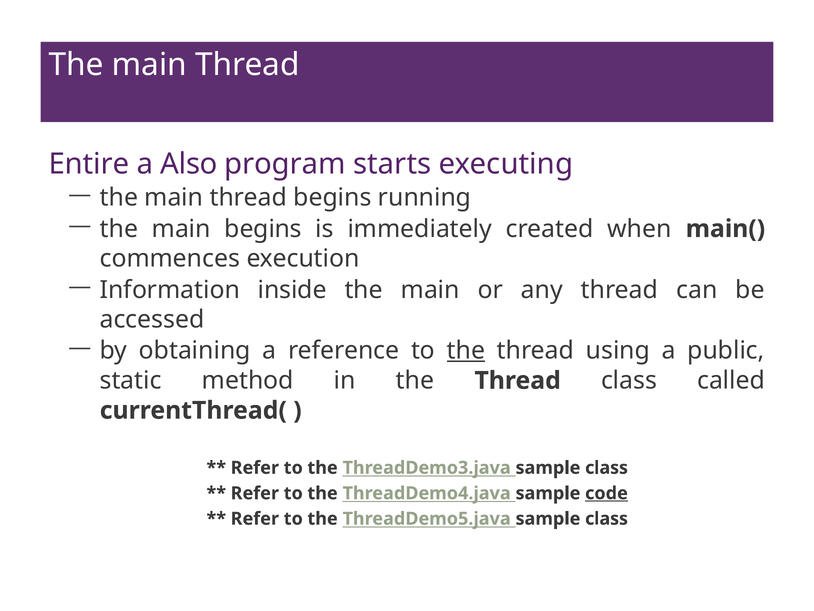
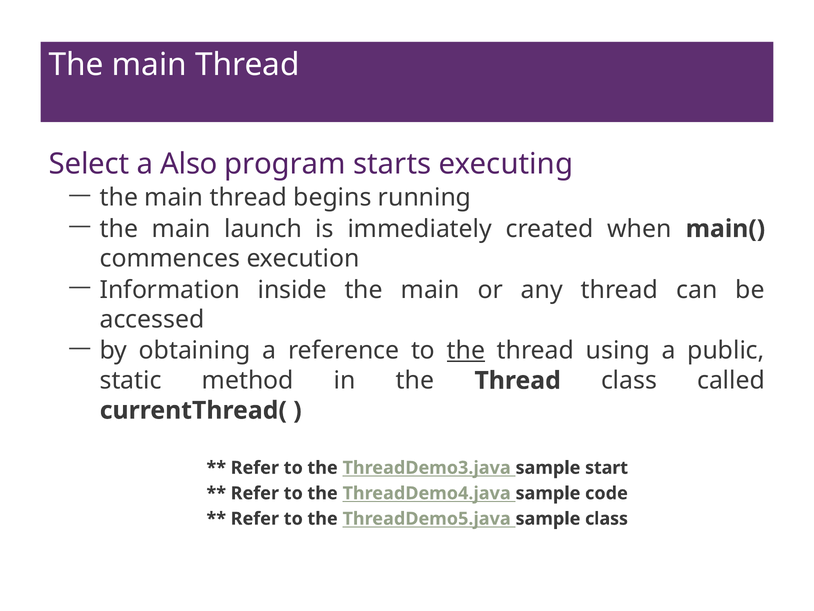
Entire: Entire -> Select
main begins: begins -> launch
ThreadDemo3.java sample class: class -> start
code underline: present -> none
